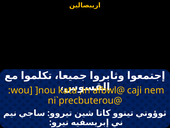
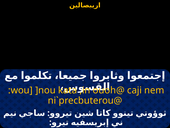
afbwl@: afbwl@ -> ouoh@
